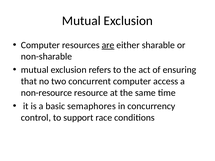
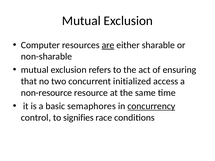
concurrent computer: computer -> initialized
concurrency underline: none -> present
support: support -> signifies
